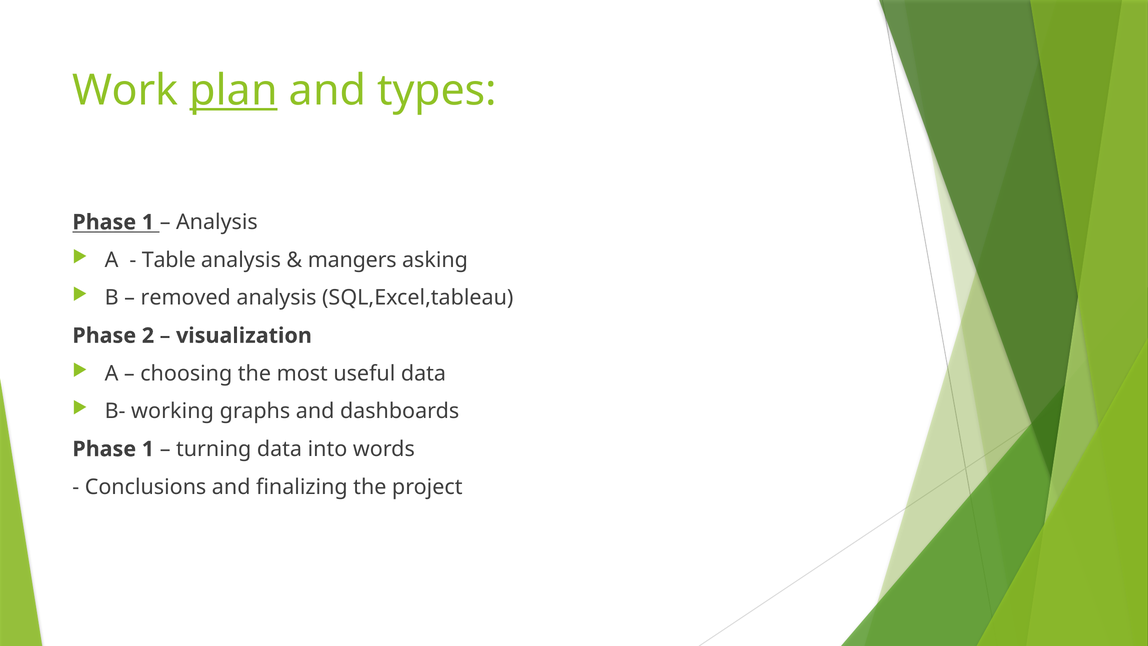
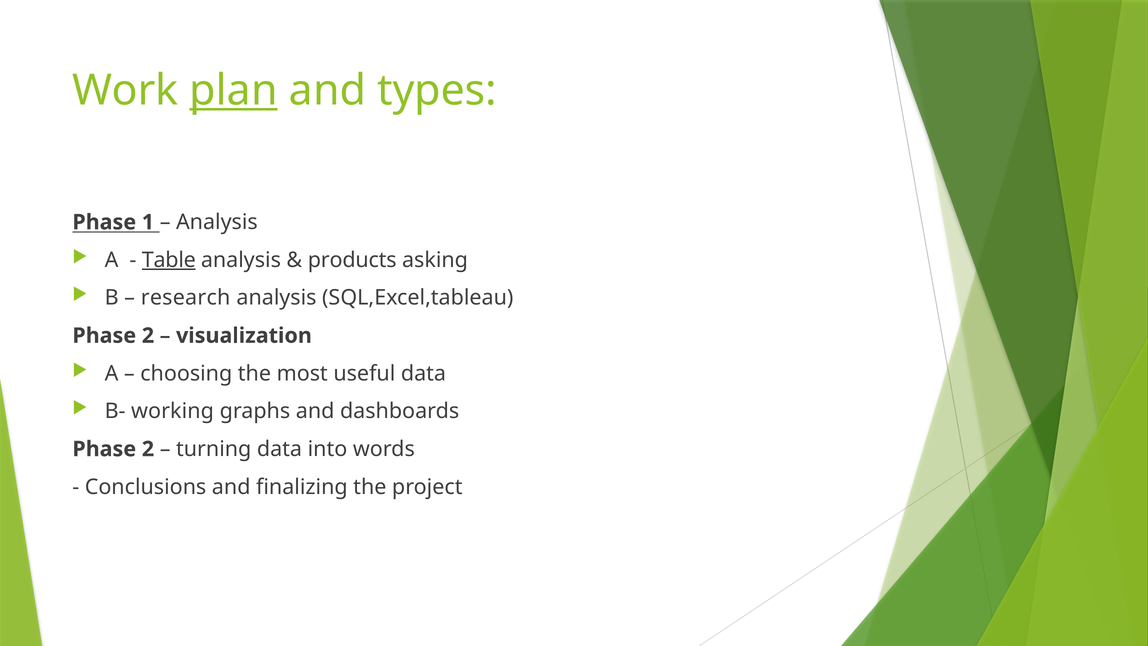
Table underline: none -> present
mangers: mangers -> products
removed: removed -> research
1 at (148, 449): 1 -> 2
